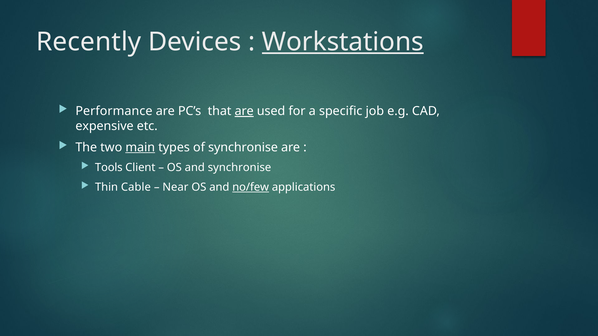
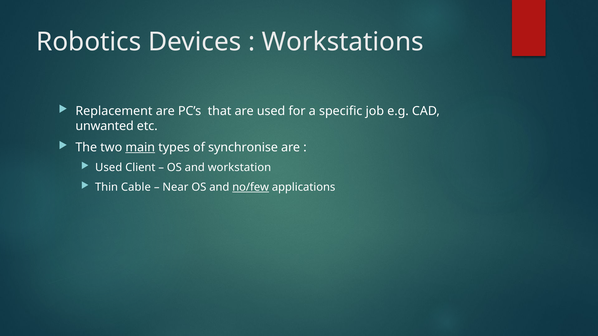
Recently: Recently -> Robotics
Workstations underline: present -> none
Performance: Performance -> Replacement
are at (244, 111) underline: present -> none
expensive: expensive -> unwanted
Tools at (109, 168): Tools -> Used
and synchronise: synchronise -> workstation
